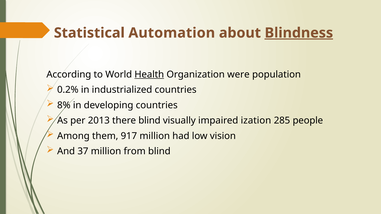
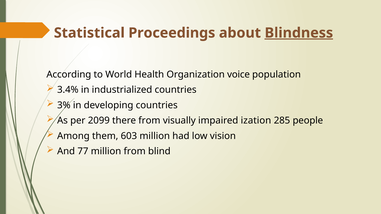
Automation: Automation -> Proceedings
Health underline: present -> none
were: were -> voice
0.2%: 0.2% -> 3.4%
8%: 8% -> 3%
2013: 2013 -> 2099
there blind: blind -> from
917: 917 -> 603
37: 37 -> 77
